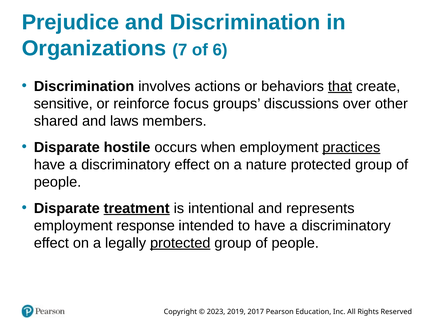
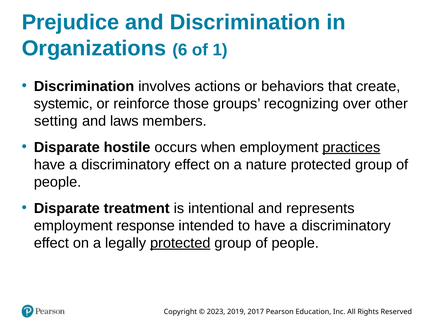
7: 7 -> 6
6: 6 -> 1
that underline: present -> none
sensitive: sensitive -> systemic
focus: focus -> those
discussions: discussions -> recognizing
shared: shared -> setting
treatment underline: present -> none
